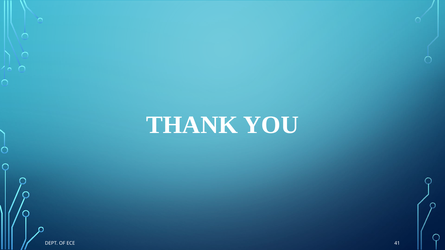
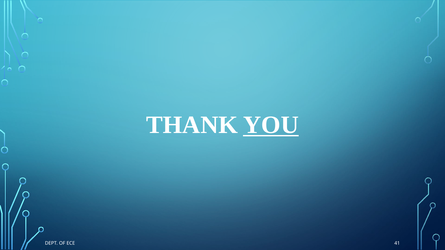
YOU underline: none -> present
